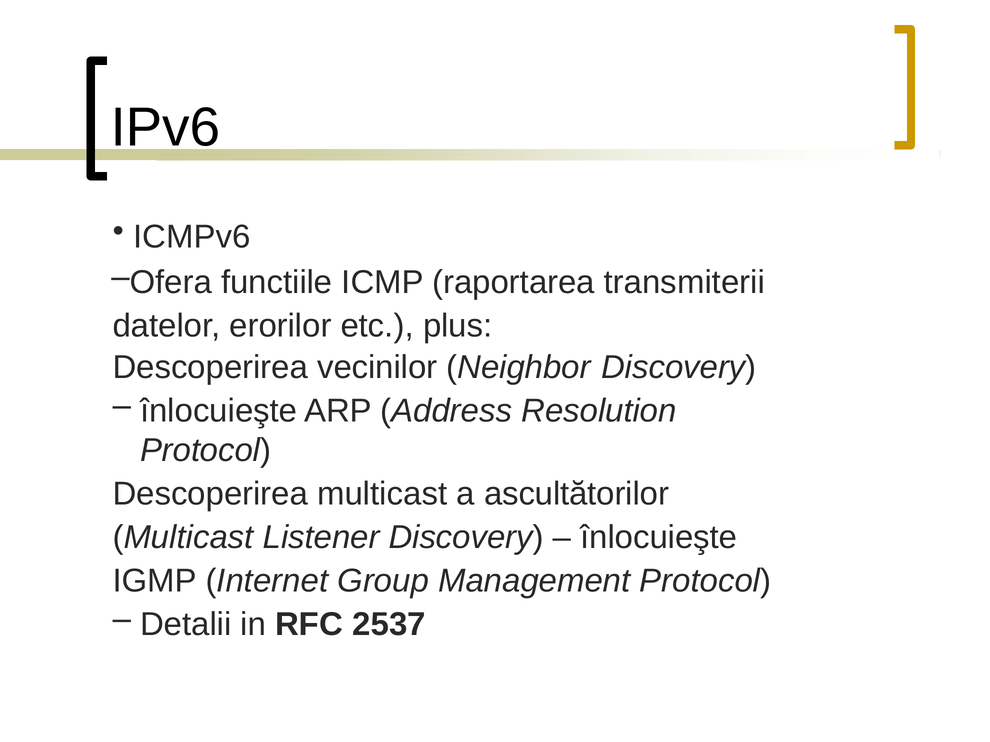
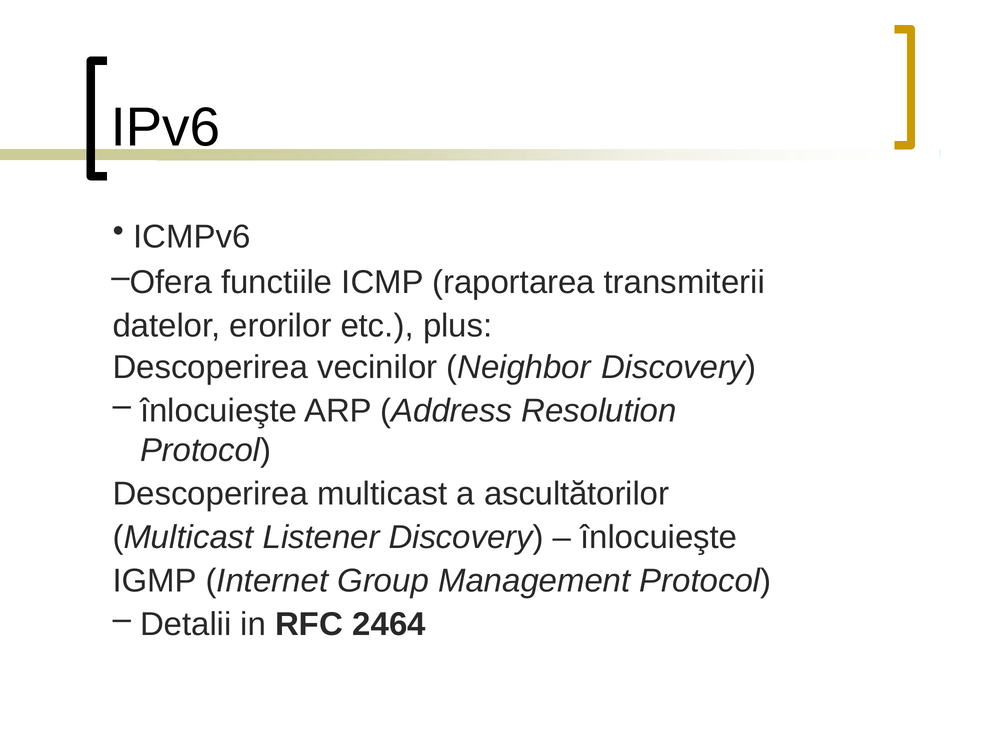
2537: 2537 -> 2464
